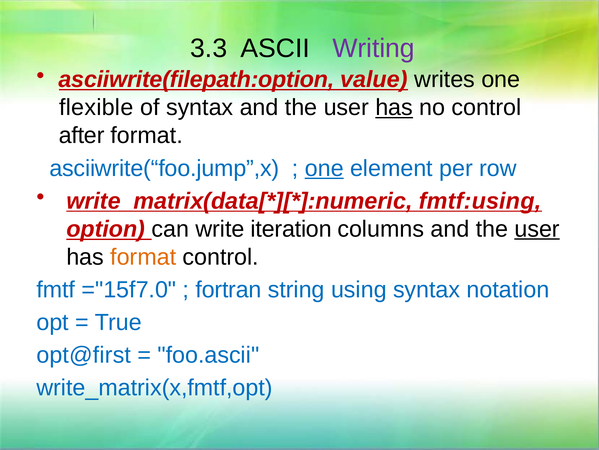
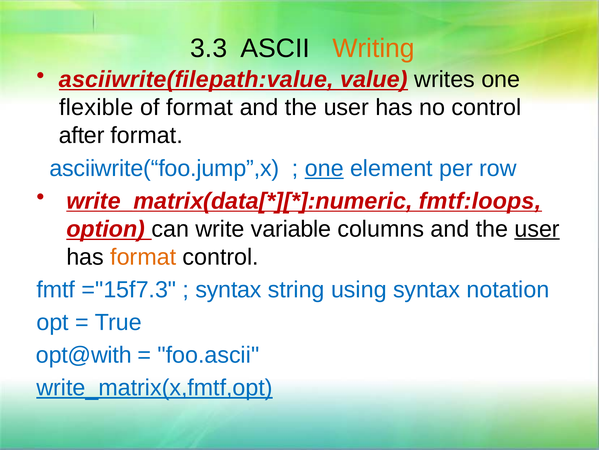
Writing colour: purple -> orange
asciiwrite(filepath:option: asciiwrite(filepath:option -> asciiwrite(filepath:value
of syntax: syntax -> format
has at (394, 107) underline: present -> none
fmtf:using: fmtf:using -> fmtf:loops
iteration: iteration -> variable
="15f7.0: ="15f7.0 -> ="15f7.3
fortran at (229, 289): fortran -> syntax
opt@first: opt@first -> opt@with
write_matrix(x,fmtf,opt underline: none -> present
